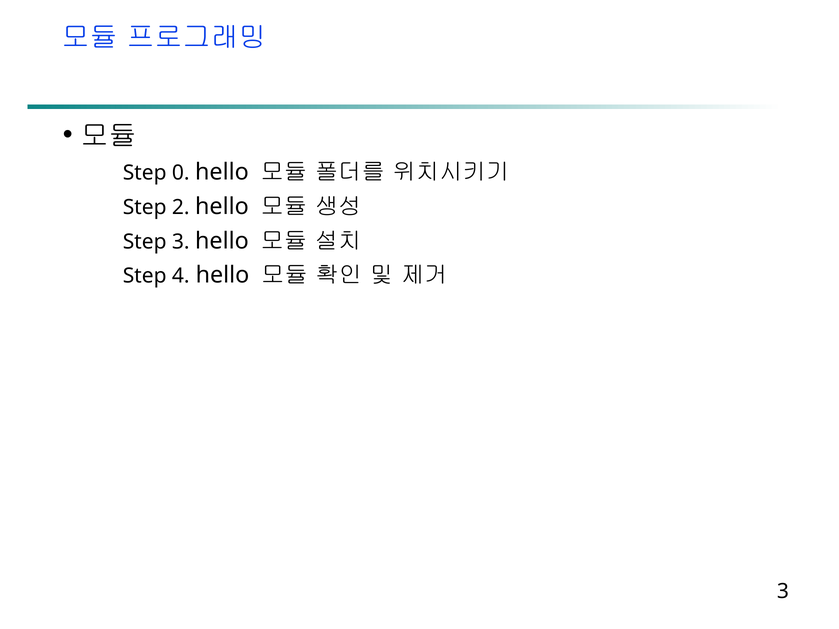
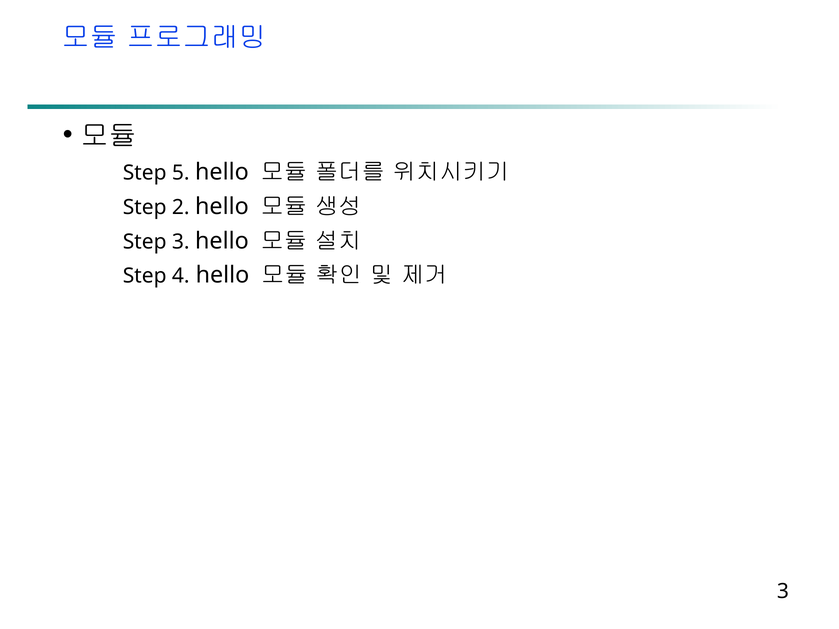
0: 0 -> 5
